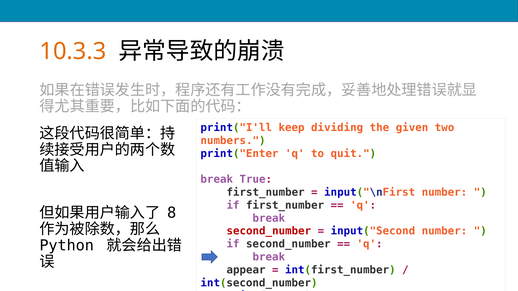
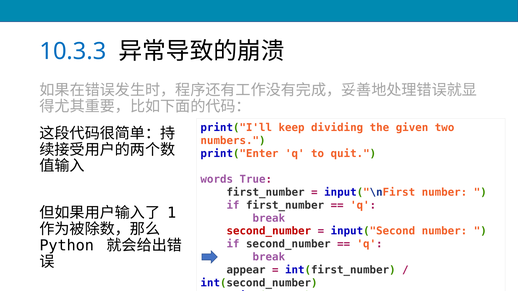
10.3.3 colour: orange -> blue
break at (217, 180): break -> words
8: 8 -> 1
